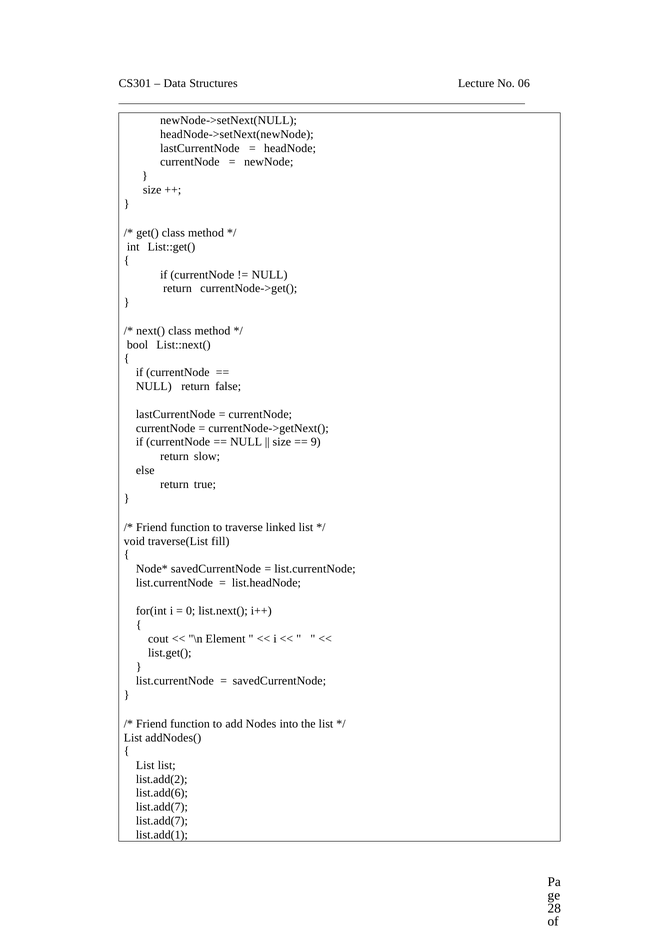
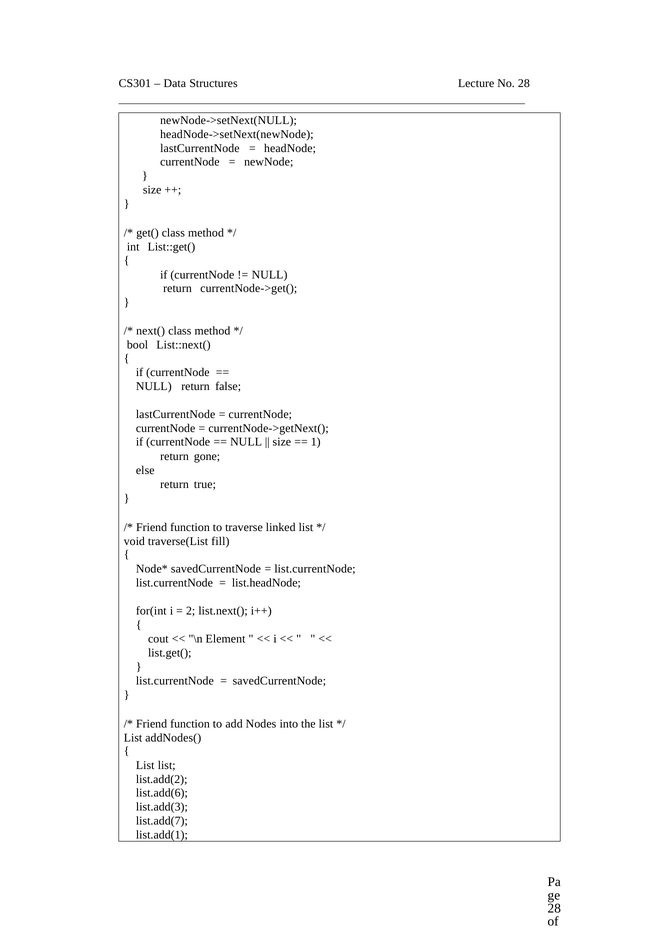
No 06: 06 -> 28
9: 9 -> 1
slow: slow -> gone
0: 0 -> 2
list.add(7 at (162, 807): list.add(7 -> list.add(3
